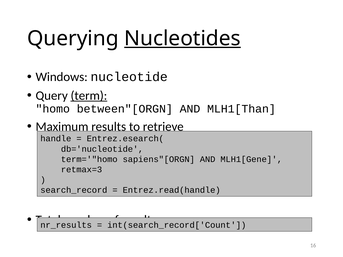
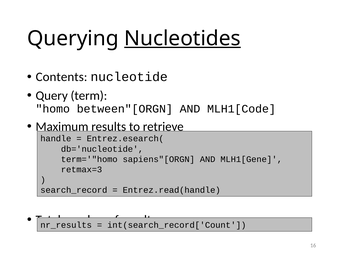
Windows: Windows -> Contents
term underline: present -> none
MLH1[Than: MLH1[Than -> MLH1[Code
